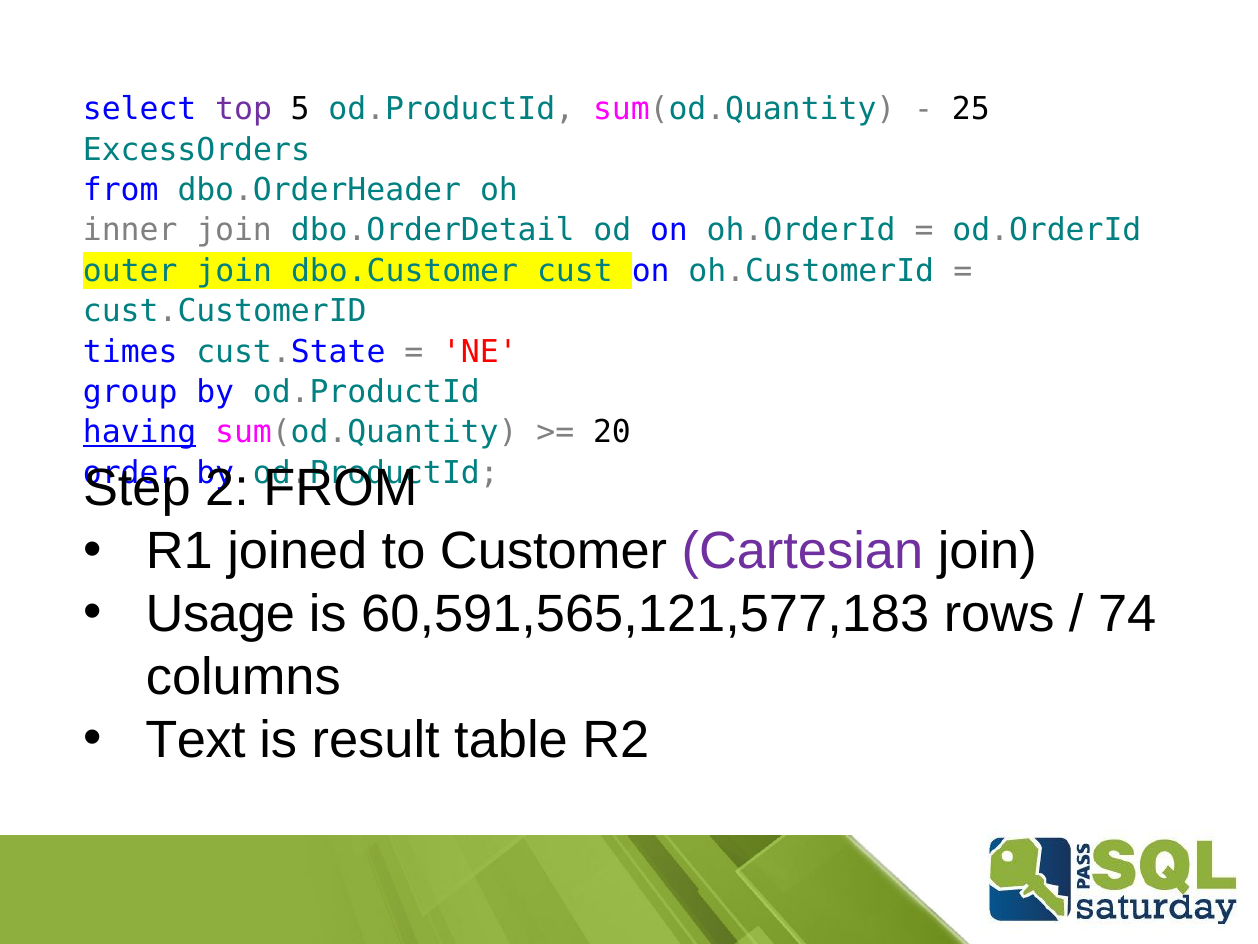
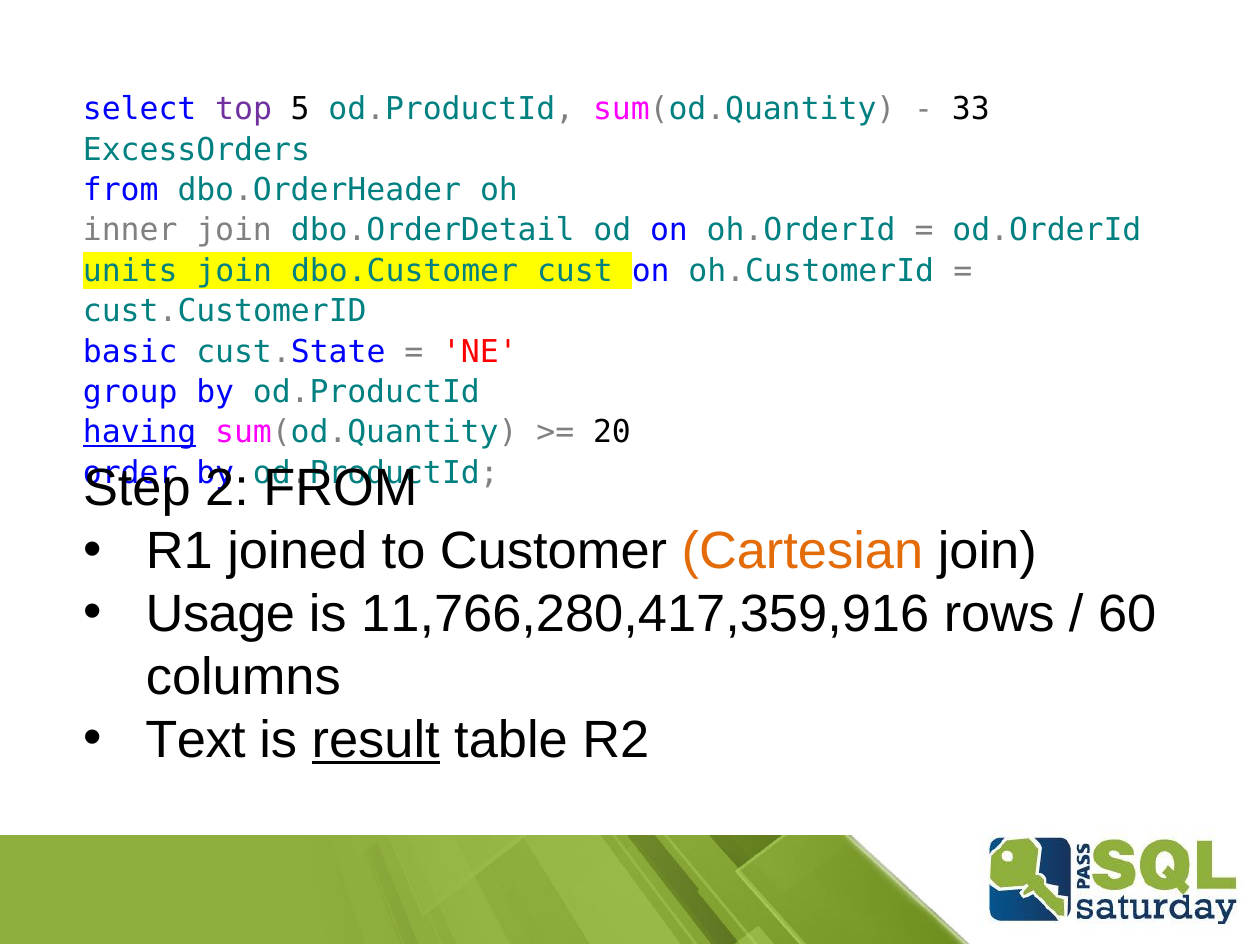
25: 25 -> 33
outer: outer -> units
times: times -> basic
Cartesian colour: purple -> orange
60,591,565,121,577,183: 60,591,565,121,577,183 -> 11,766,280,417,359,916
74: 74 -> 60
result underline: none -> present
